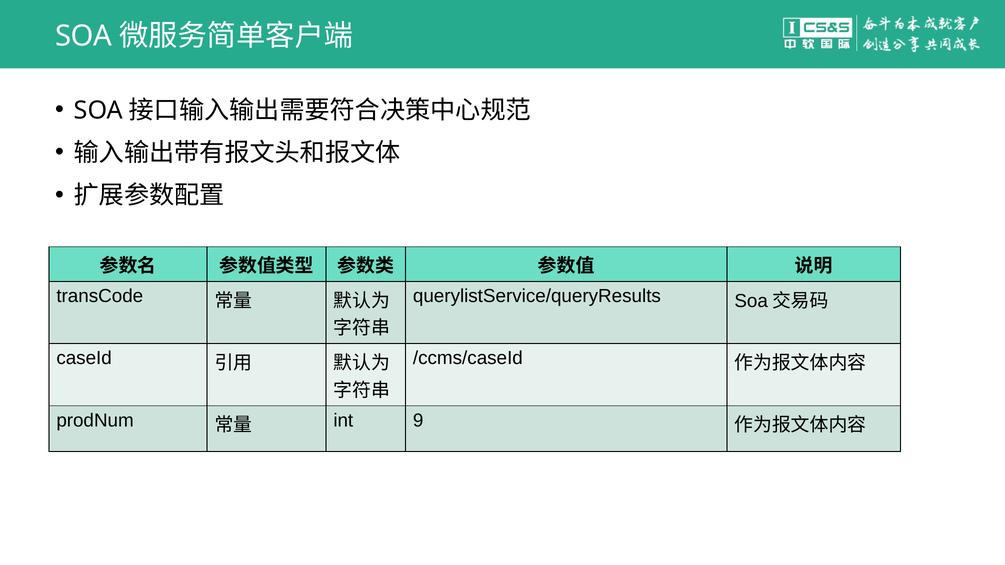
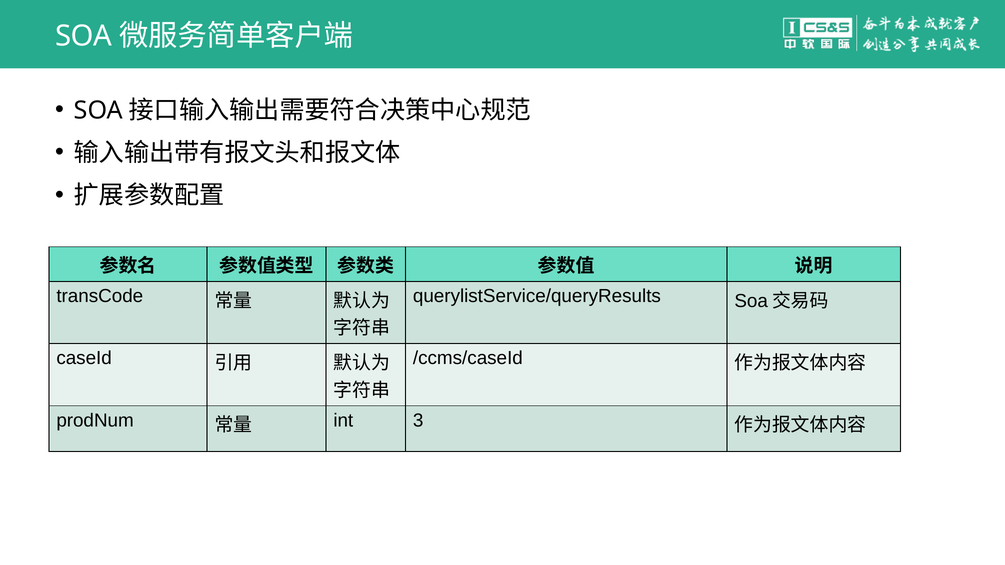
9: 9 -> 3
